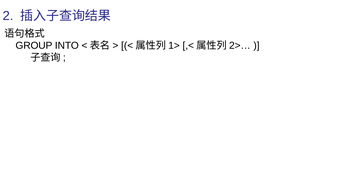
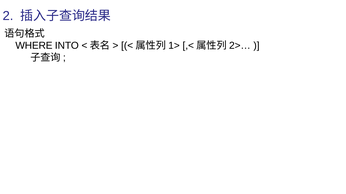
GROUP: GROUP -> WHERE
